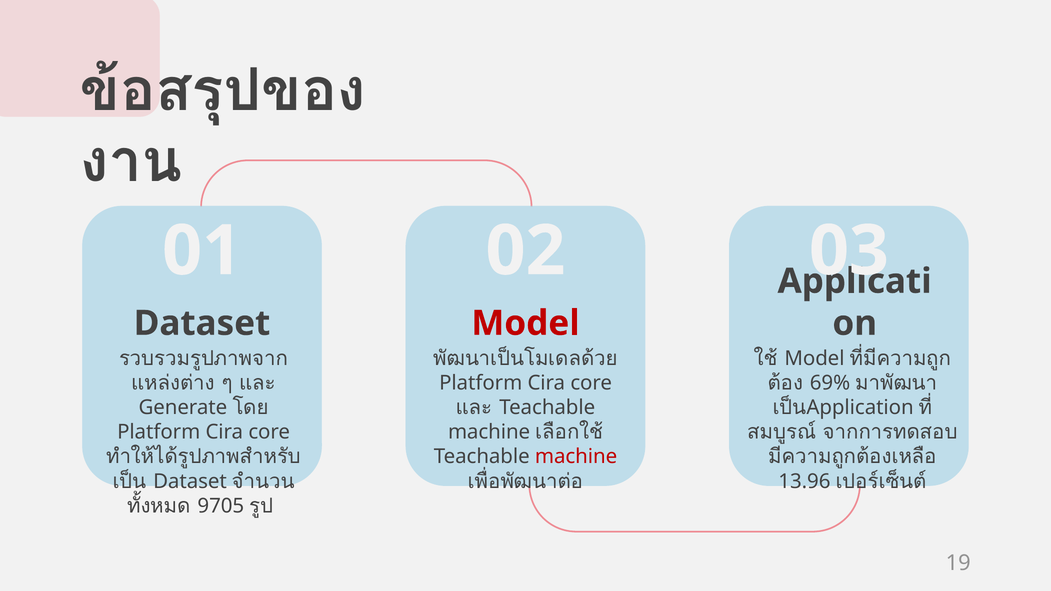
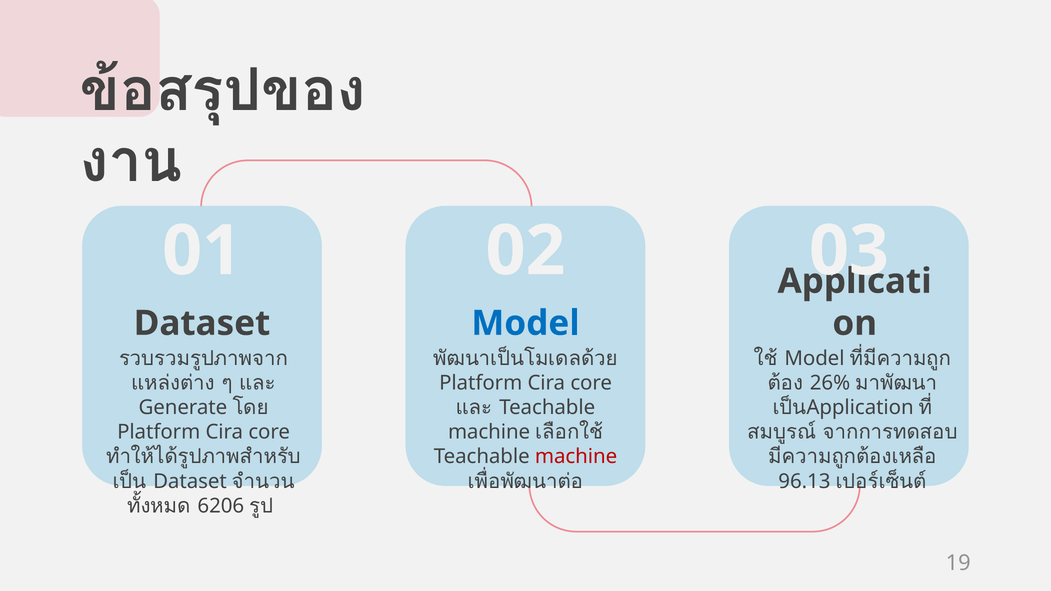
Model at (525, 323) colour: red -> blue
69%: 69% -> 26%
13.96: 13.96 -> 96.13
9705: 9705 -> 6206
